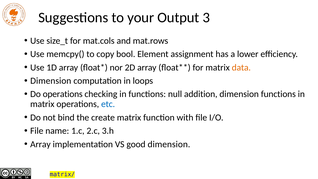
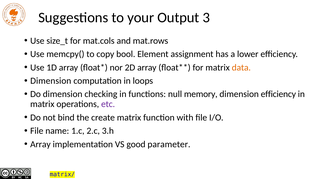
Do operations: operations -> dimension
addition: addition -> memory
dimension functions: functions -> efficiency
etc colour: blue -> purple
good dimension: dimension -> parameter
